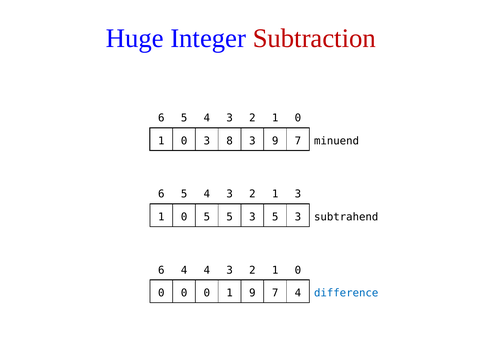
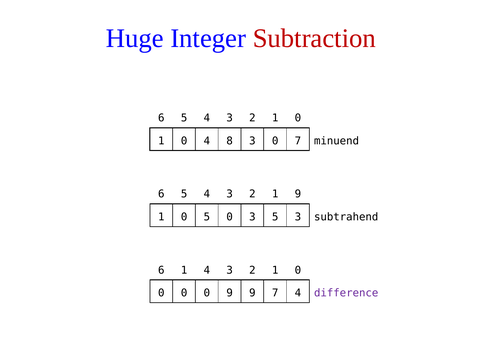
0 3: 3 -> 4
3 9: 9 -> 0
1 3: 3 -> 9
5 5: 5 -> 0
6 4: 4 -> 1
0 0 1: 1 -> 9
difference colour: blue -> purple
